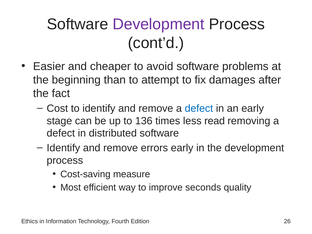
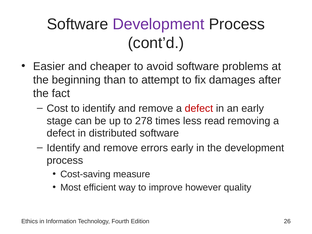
defect at (199, 108) colour: blue -> red
136: 136 -> 278
seconds: seconds -> however
